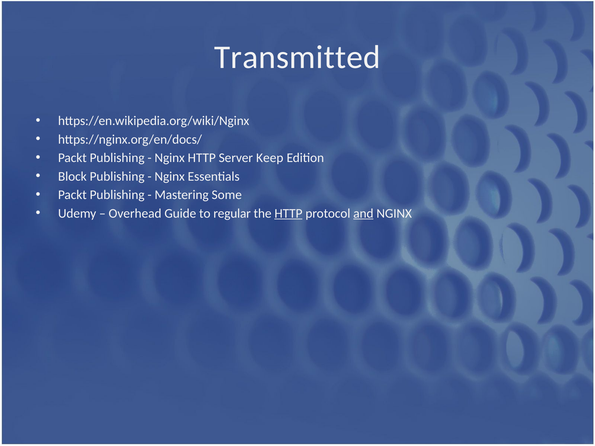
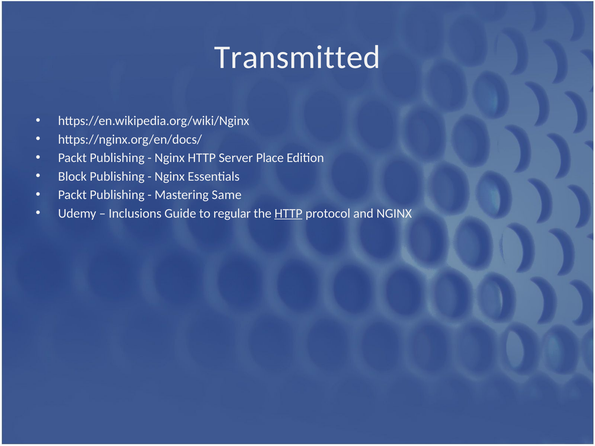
Keep: Keep -> Place
Some: Some -> Same
Overhead: Overhead -> Inclusions
and underline: present -> none
